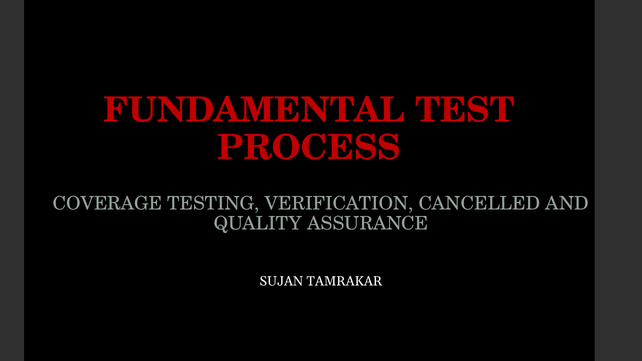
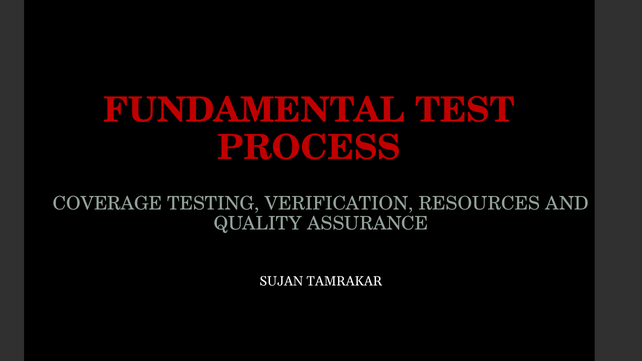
CANCELLED: CANCELLED -> RESOURCES
